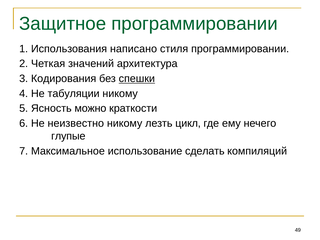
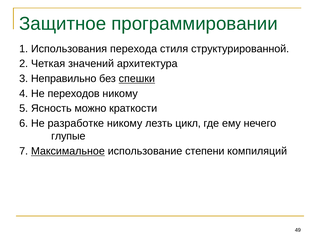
написано: написано -> перехода
стиля программировании: программировании -> структурированной
Кодирования: Кодирования -> Неправильно
табуляции: табуляции -> переходов
неизвестно: неизвестно -> разработке
Максимальное underline: none -> present
сделать: сделать -> степени
